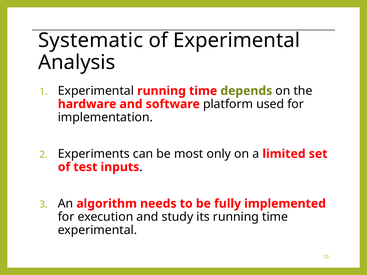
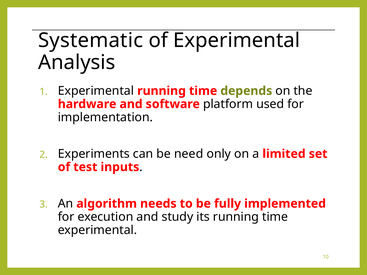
most: most -> need
